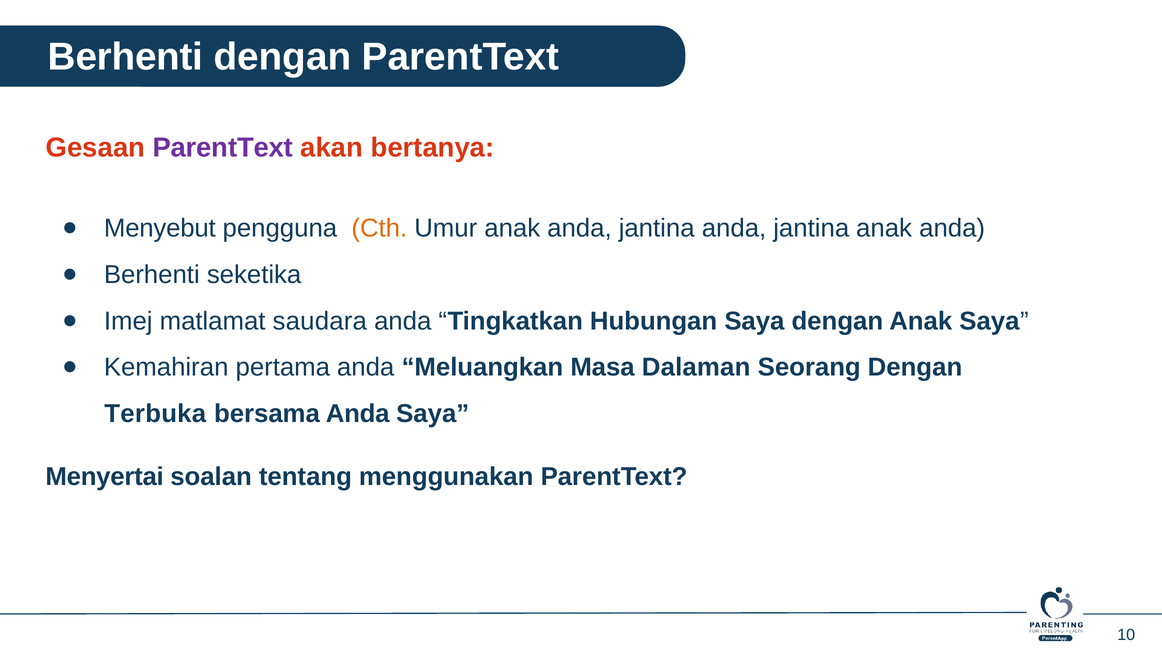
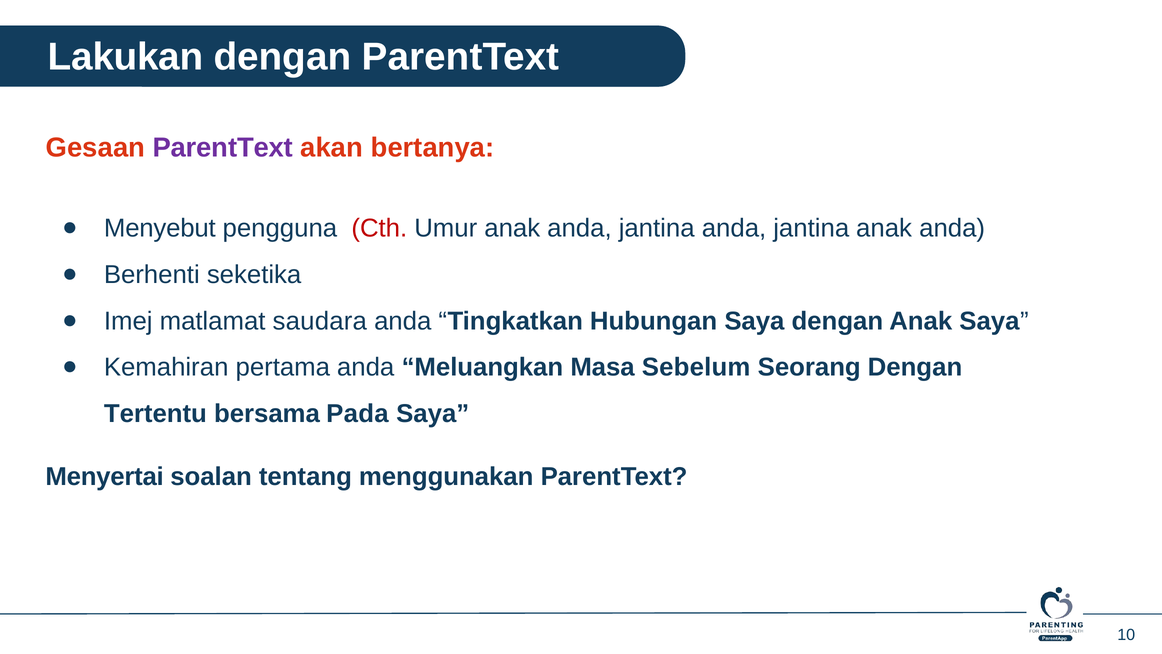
Berhenti at (126, 57): Berhenti -> Lakukan
Cth colour: orange -> red
Dalaman: Dalaman -> Sebelum
Terbuka: Terbuka -> Tertentu
bersama Anda: Anda -> Pada
